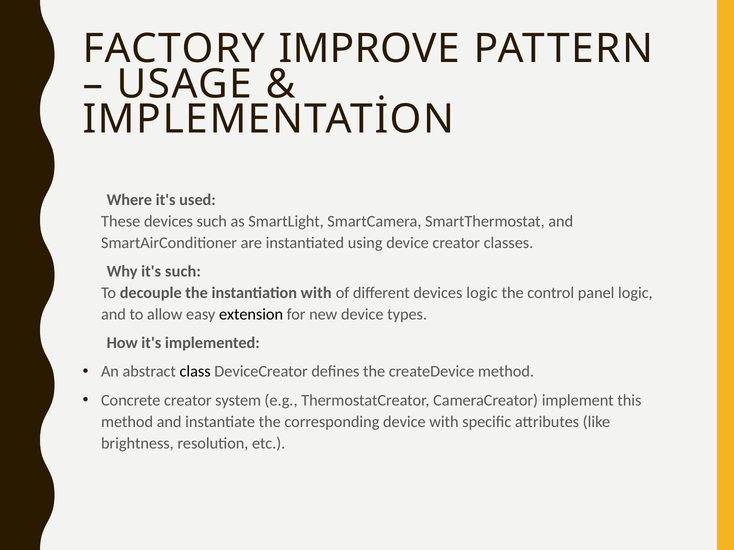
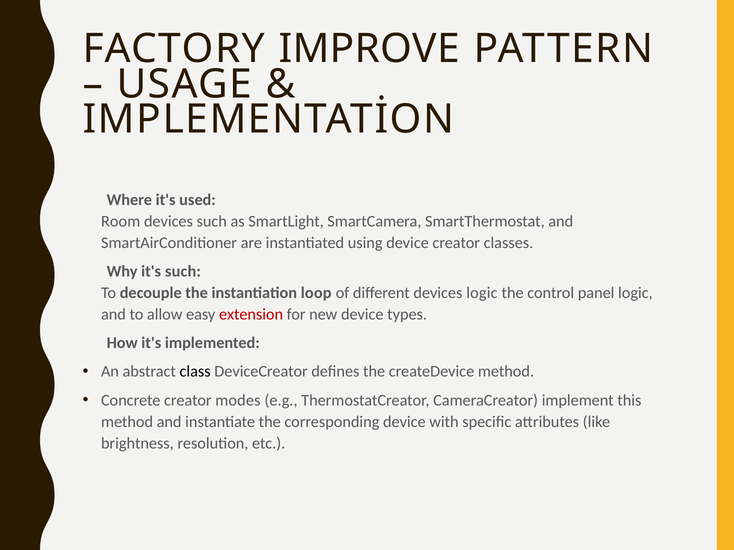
These: These -> Room
instantiation with: with -> loop
extension colour: black -> red
system: system -> modes
